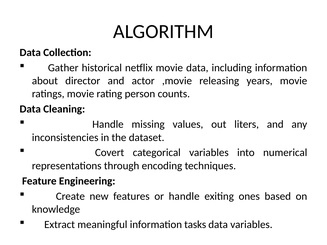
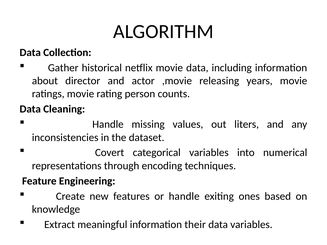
tasks: tasks -> their
